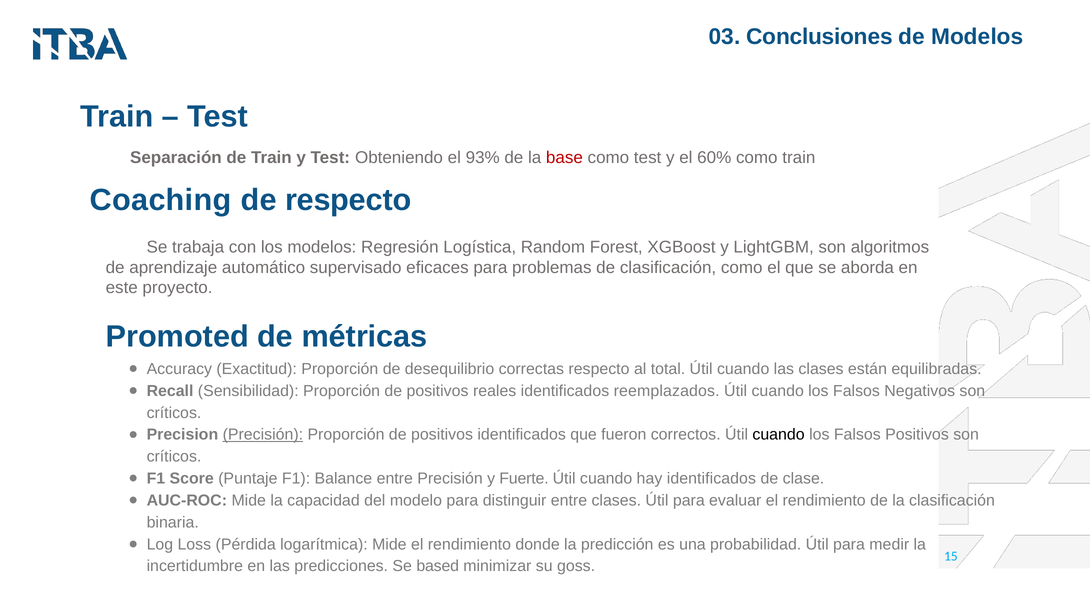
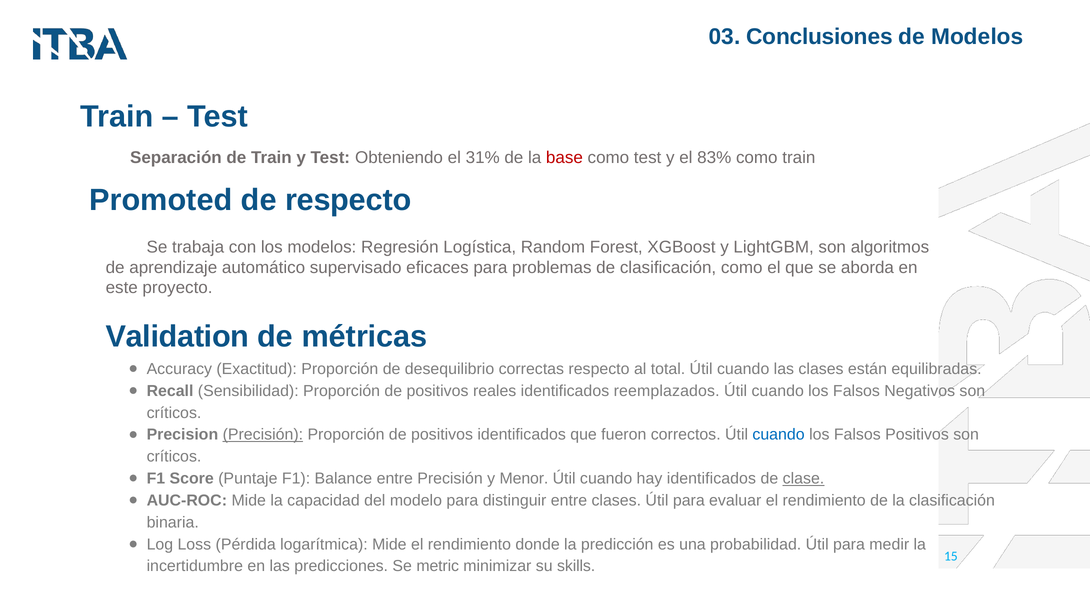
93%: 93% -> 31%
60%: 60% -> 83%
Coaching: Coaching -> Promoted
Promoted: Promoted -> Validation
cuando at (779, 435) colour: black -> blue
Fuerte: Fuerte -> Menor
clase underline: none -> present
based: based -> metric
goss: goss -> skills
